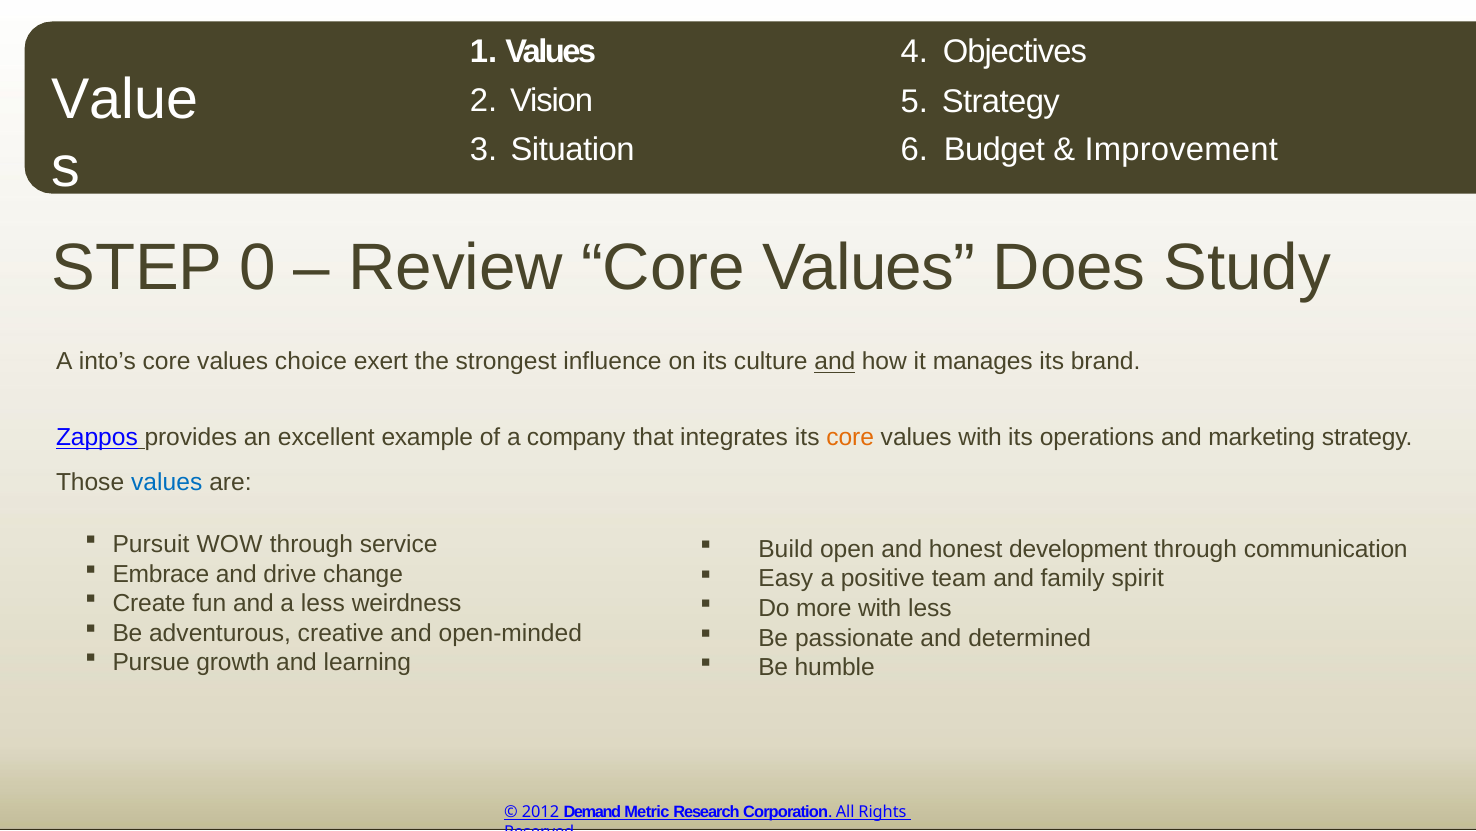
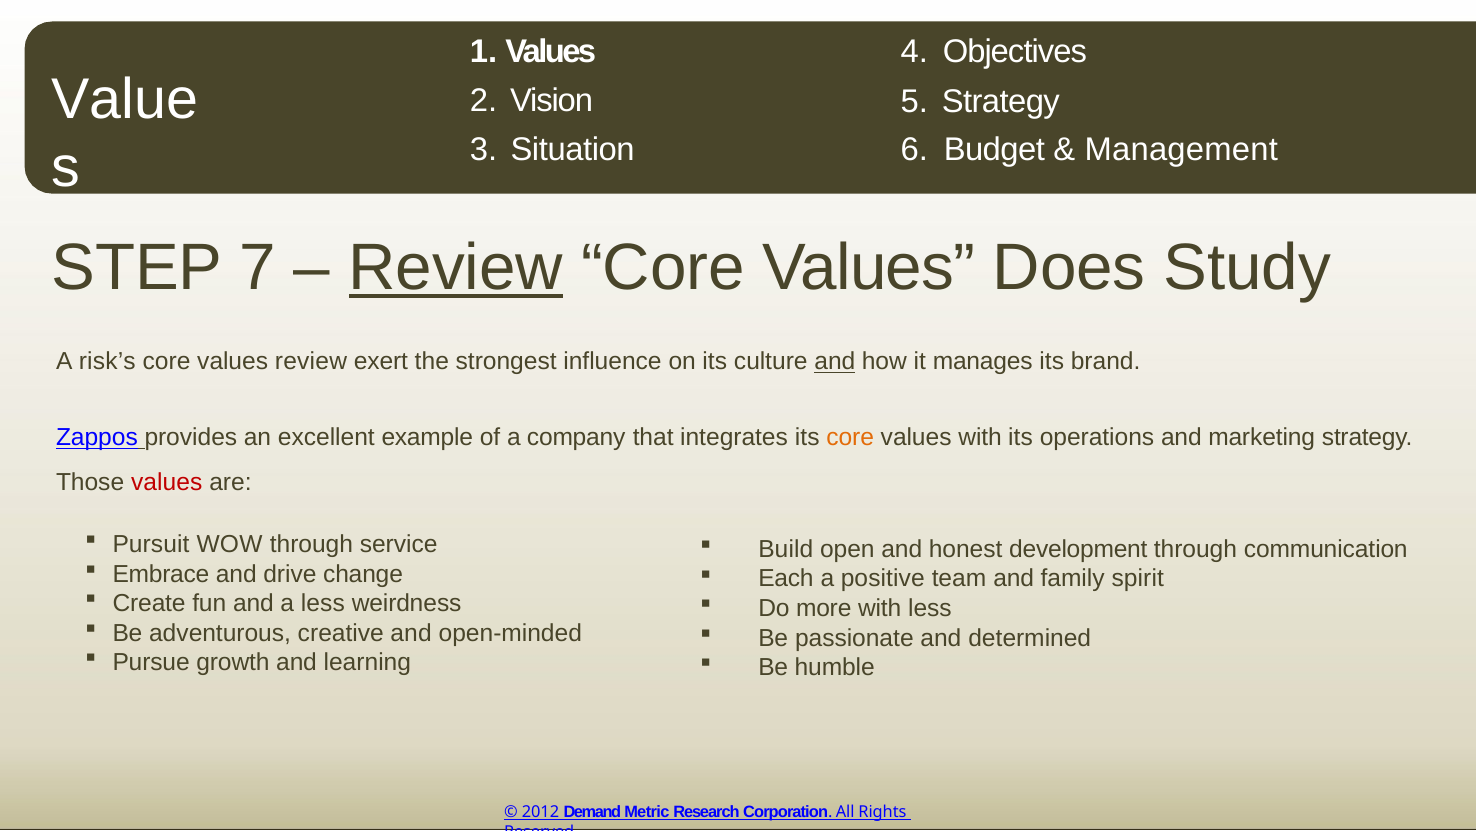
Improvement: Improvement -> Management
0: 0 -> 7
Review at (456, 268) underline: none -> present
into’s: into’s -> risk’s
values choice: choice -> review
values at (167, 482) colour: blue -> red
Easy: Easy -> Each
